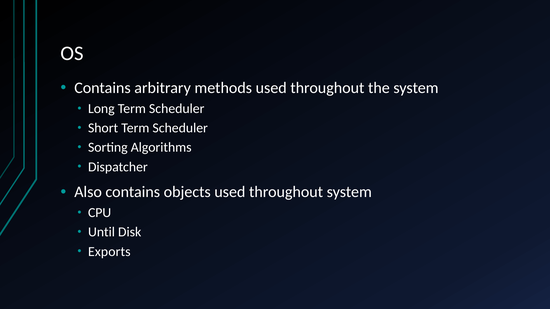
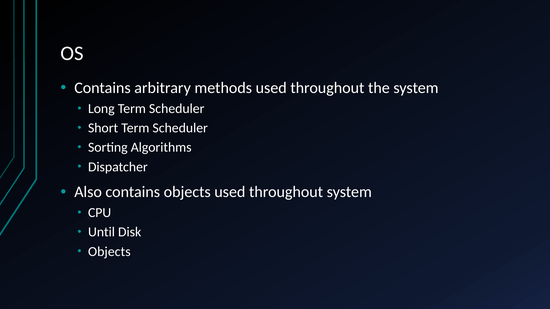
Exports at (109, 252): Exports -> Objects
